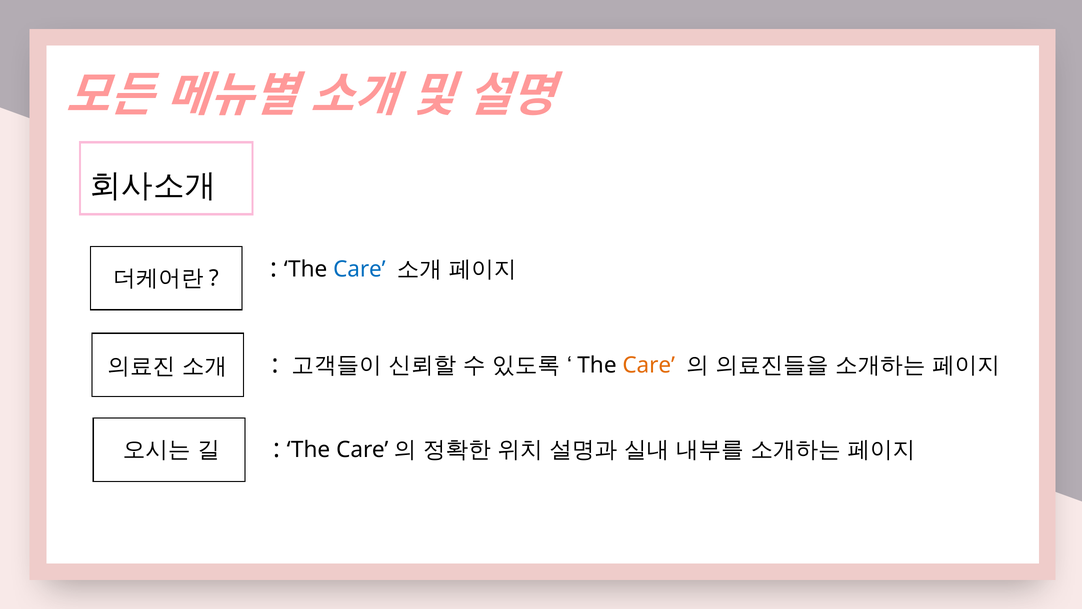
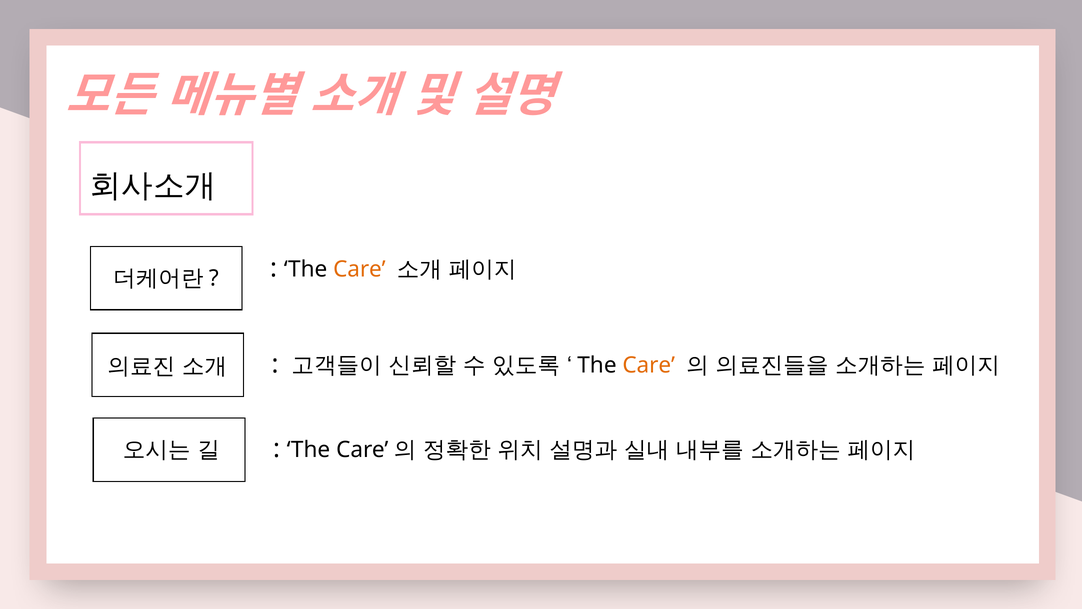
Care at (359, 269) colour: blue -> orange
